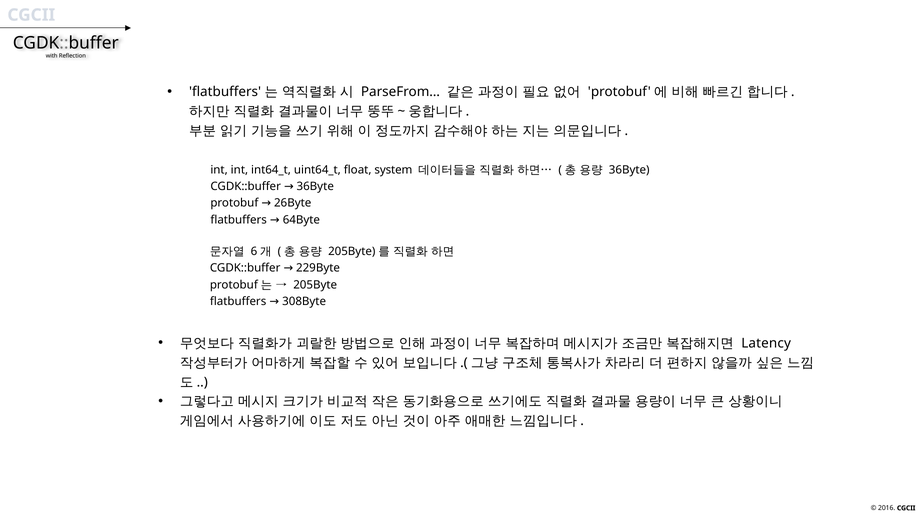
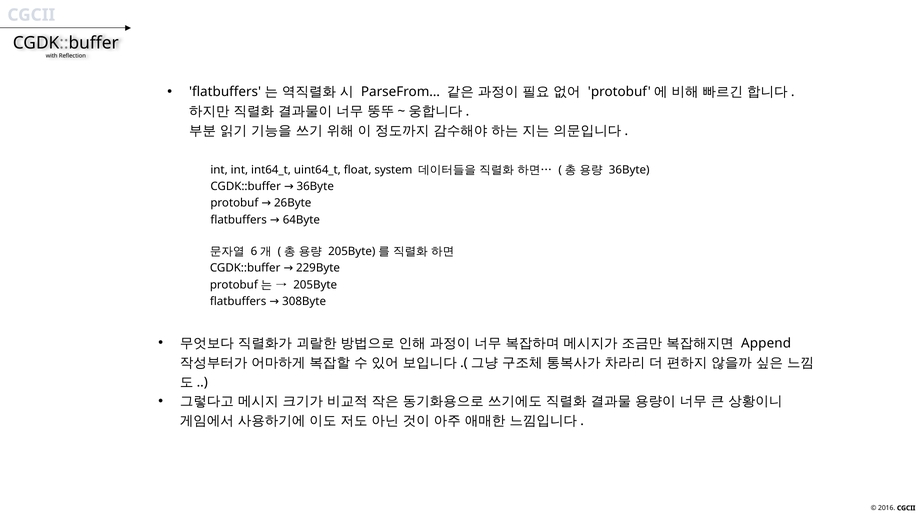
Latency: Latency -> Append
